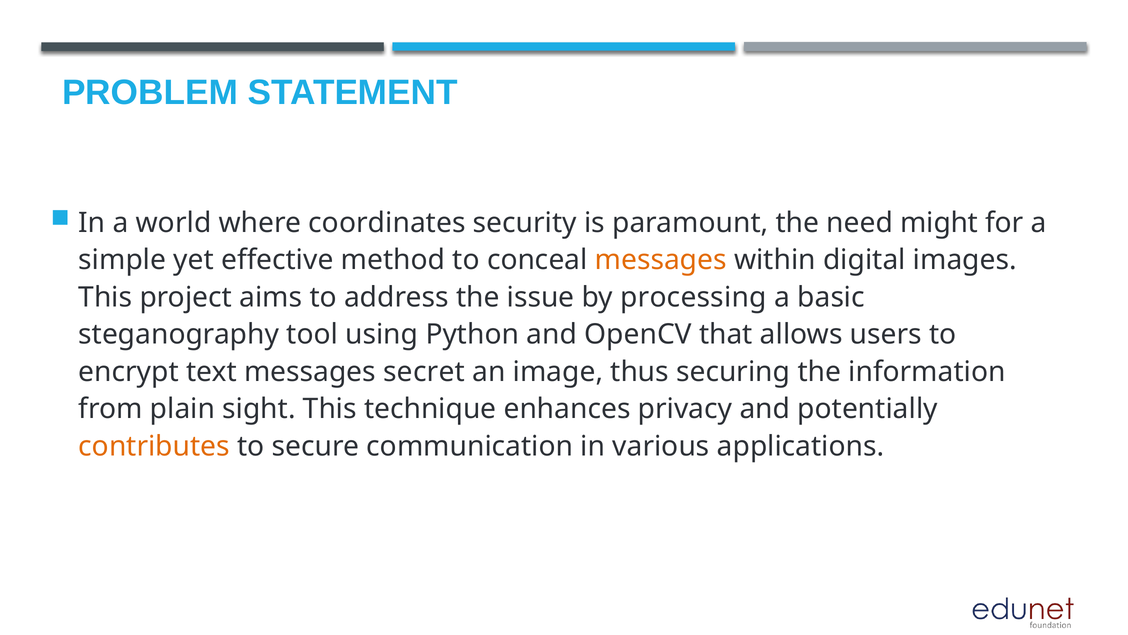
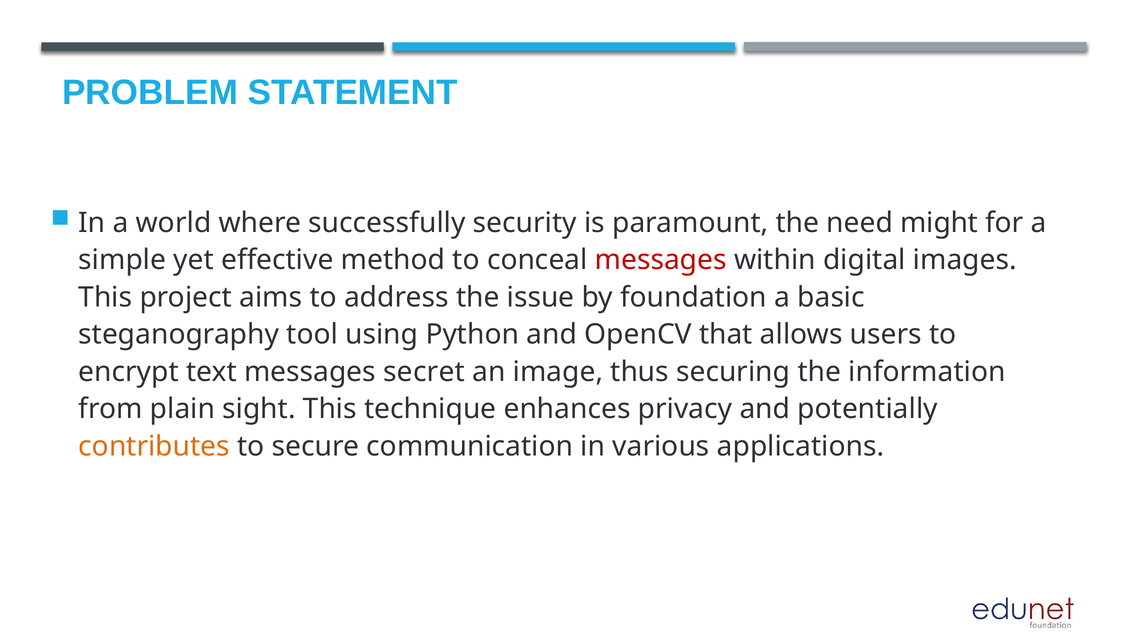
coordinates: coordinates -> successfully
messages at (661, 260) colour: orange -> red
processing: processing -> foundation
